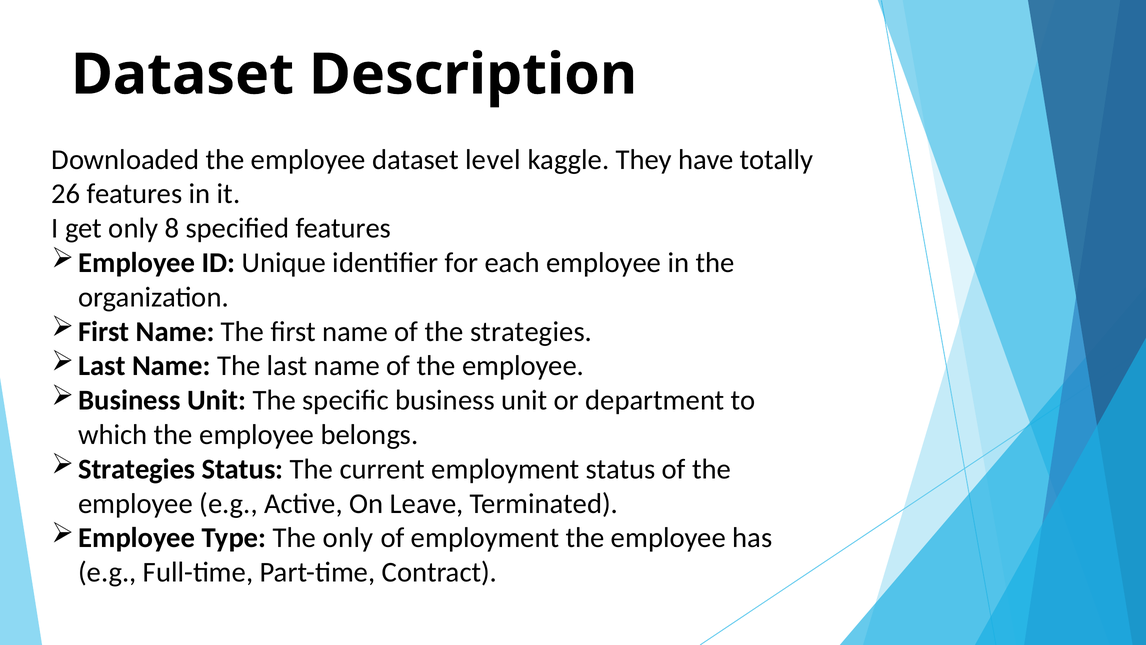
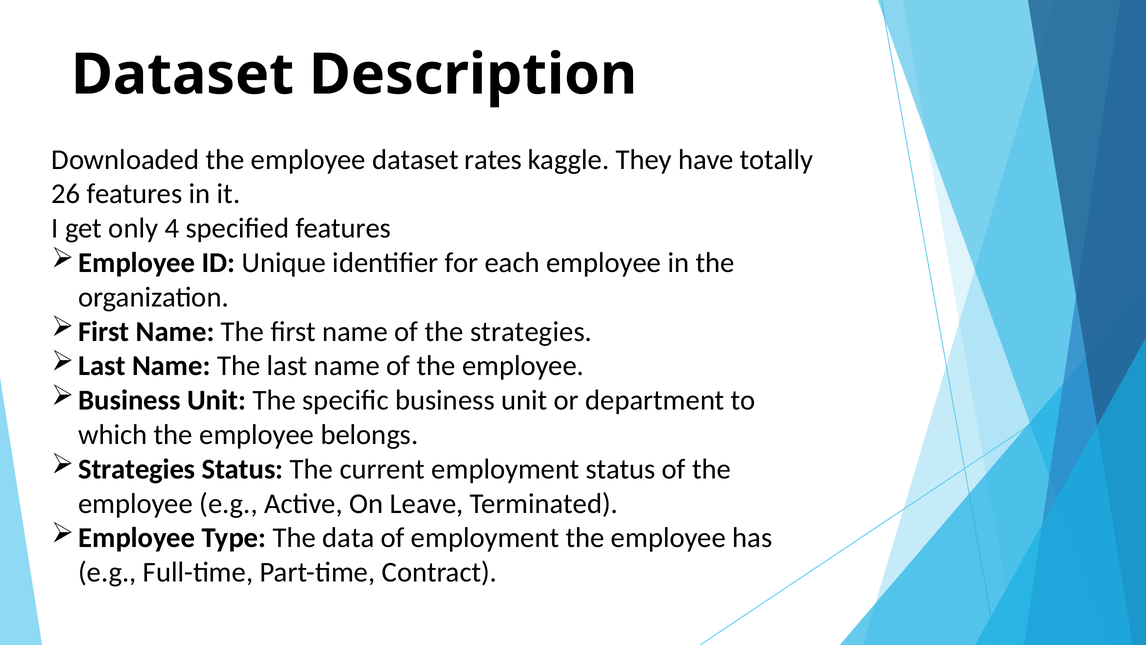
level: level -> rates
8: 8 -> 4
The only: only -> data
